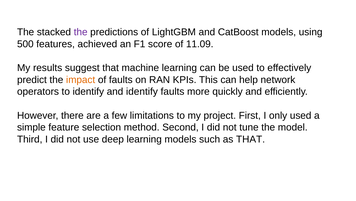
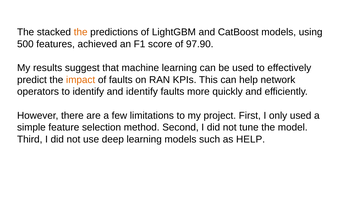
the at (81, 32) colour: purple -> orange
11.09: 11.09 -> 97.90
as THAT: THAT -> HELP
